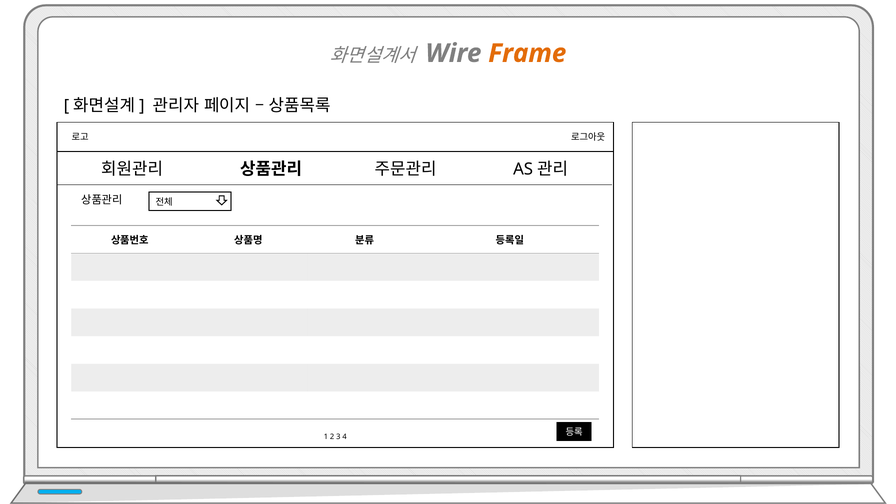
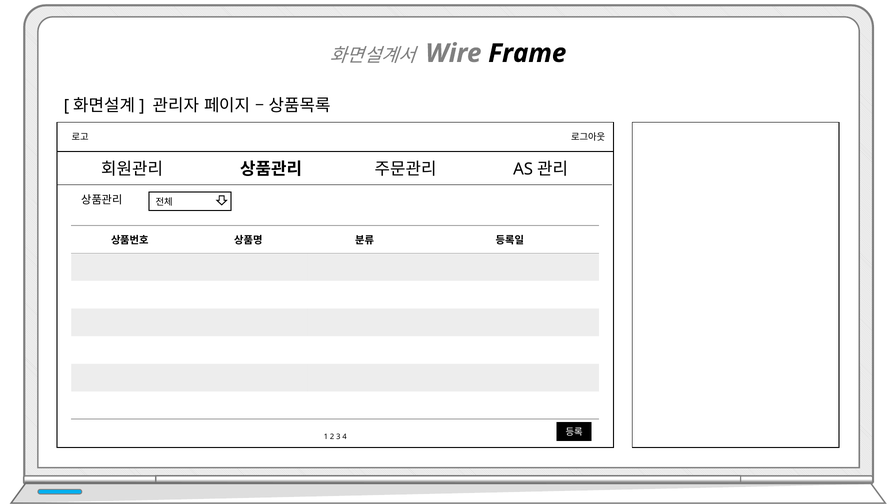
Frame colour: orange -> black
